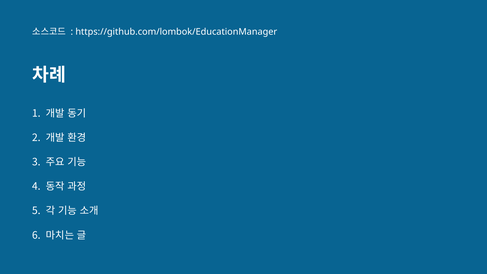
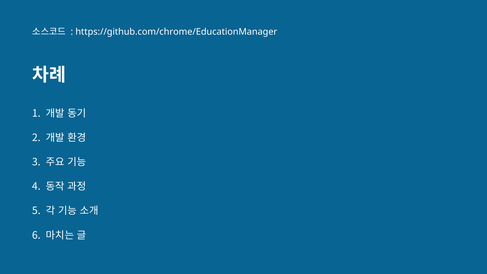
https://github.com/lombok/EducationManager: https://github.com/lombok/EducationManager -> https://github.com/chrome/EducationManager
